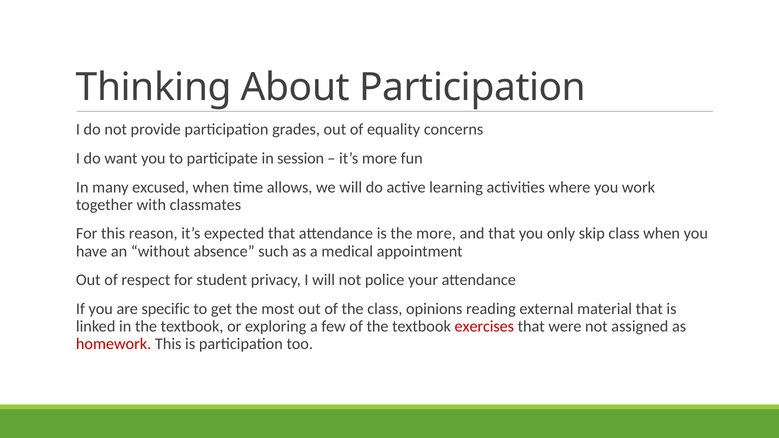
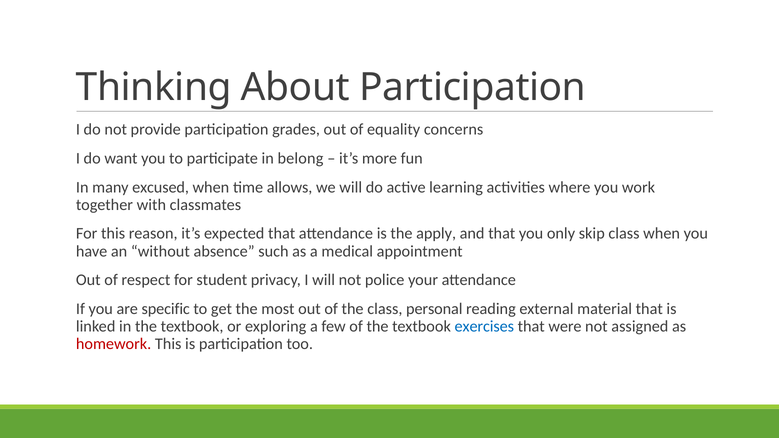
session: session -> belong
the more: more -> apply
opinions: opinions -> personal
exercises colour: red -> blue
